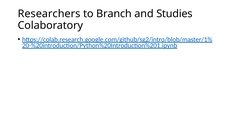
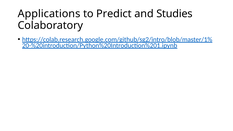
Researchers: Researchers -> Applications
Branch: Branch -> Predict
